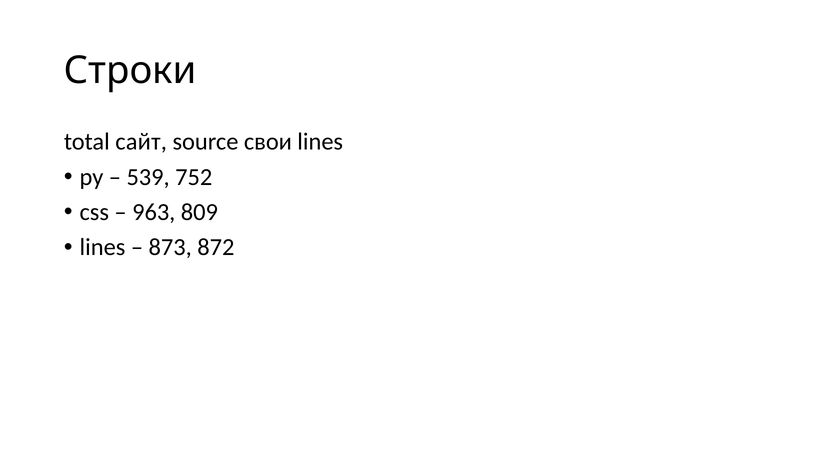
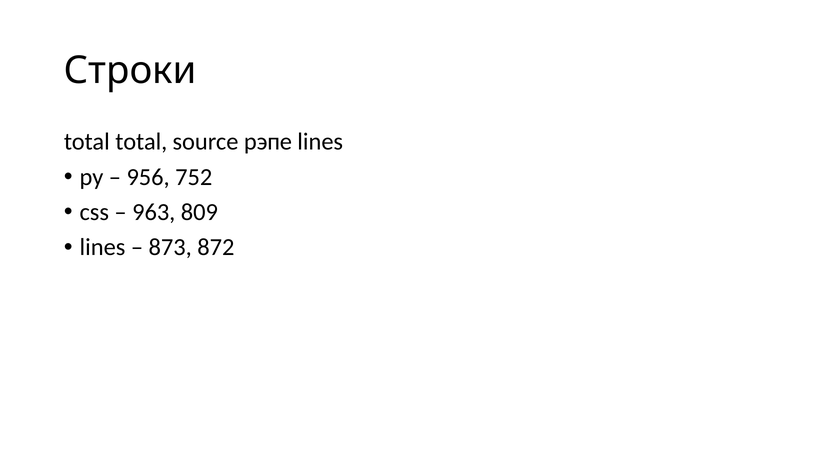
total cайт: cайт -> total
свои: свои -> рэпе
539: 539 -> 956
